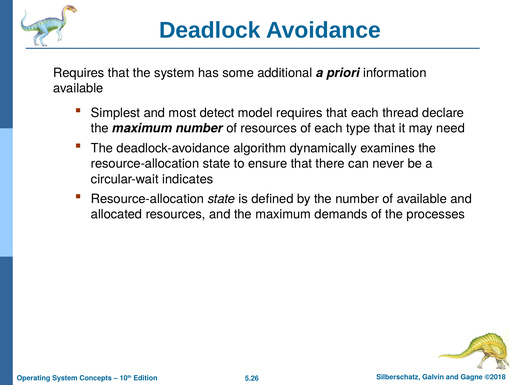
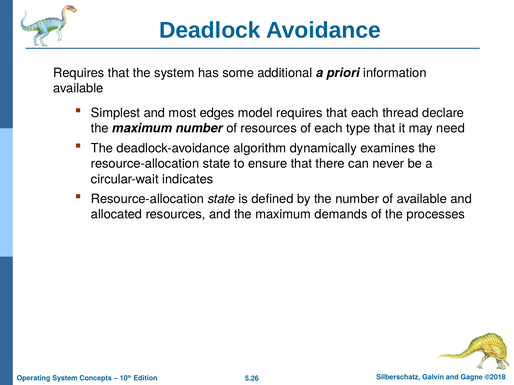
detect: detect -> edges
